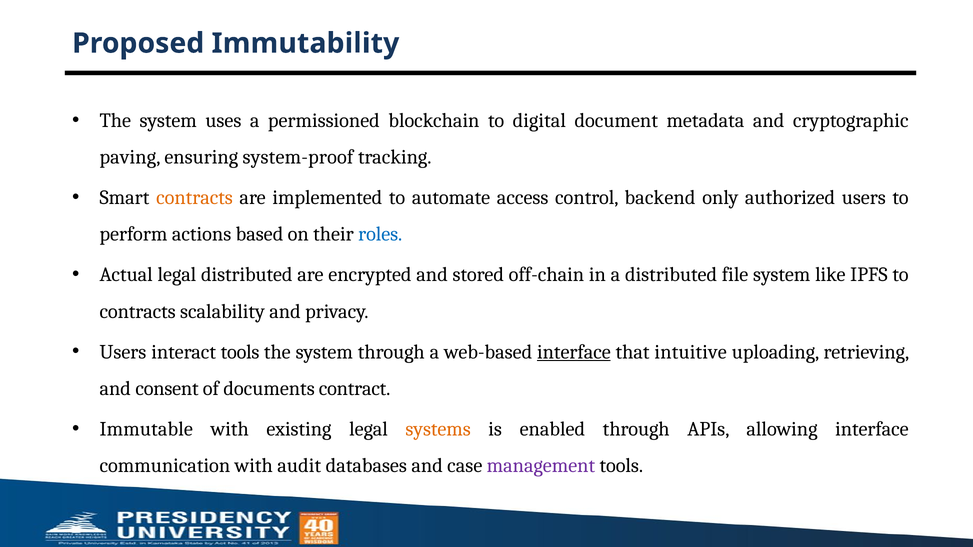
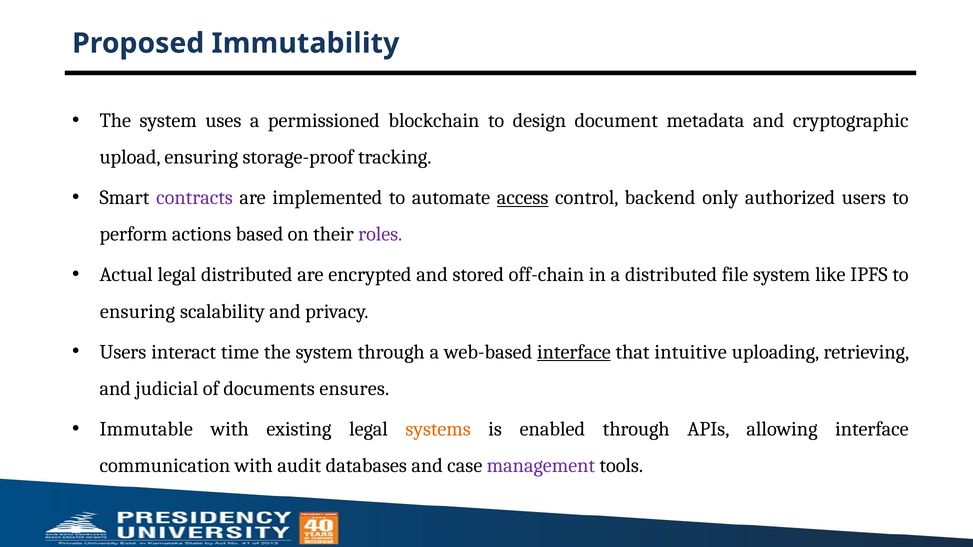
digital: digital -> design
paving: paving -> upload
system-proof: system-proof -> storage-proof
contracts at (194, 198) colour: orange -> purple
access underline: none -> present
roles colour: blue -> purple
contracts at (138, 311): contracts -> ensuring
interact tools: tools -> time
consent: consent -> judicial
contract: contract -> ensures
